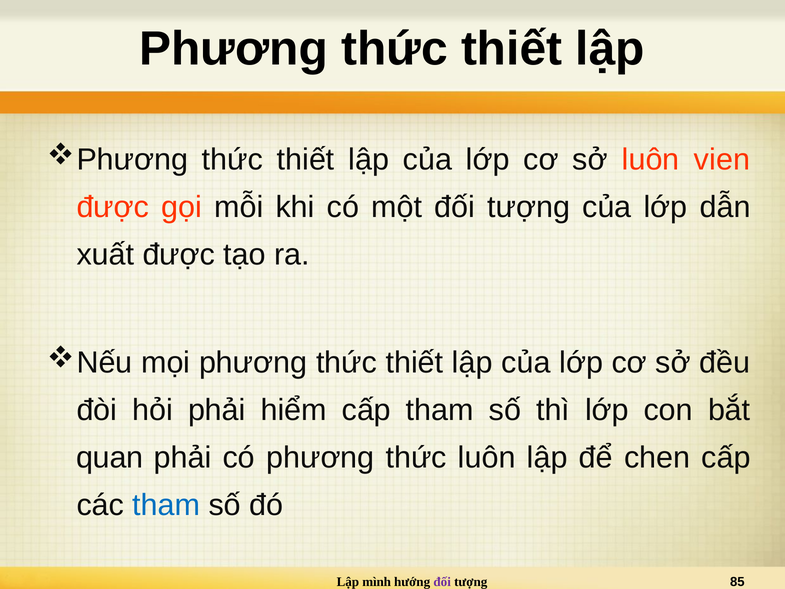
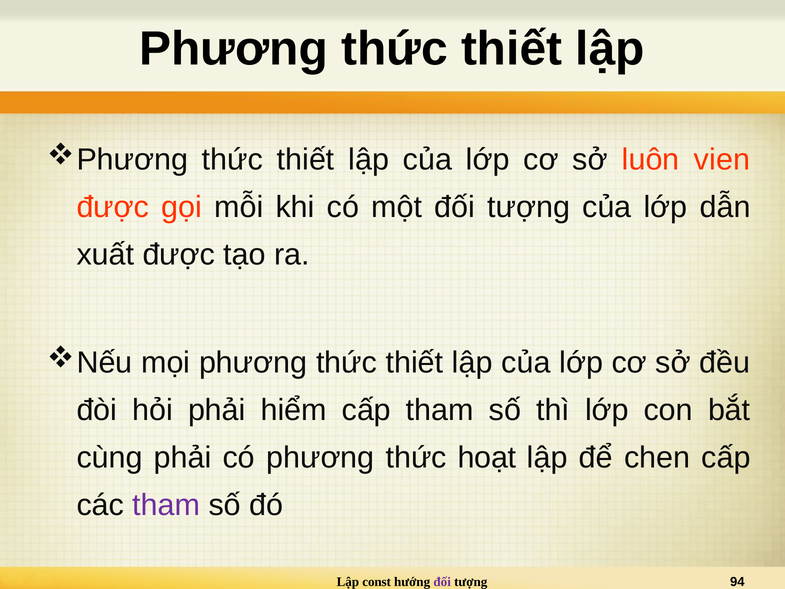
quan: quan -> cùng
thức luôn: luôn -> hoạt
tham at (166, 505) colour: blue -> purple
mình: mình -> const
85: 85 -> 94
